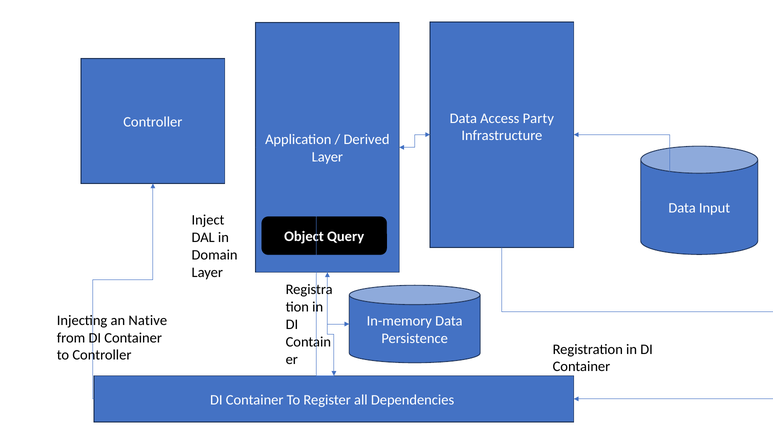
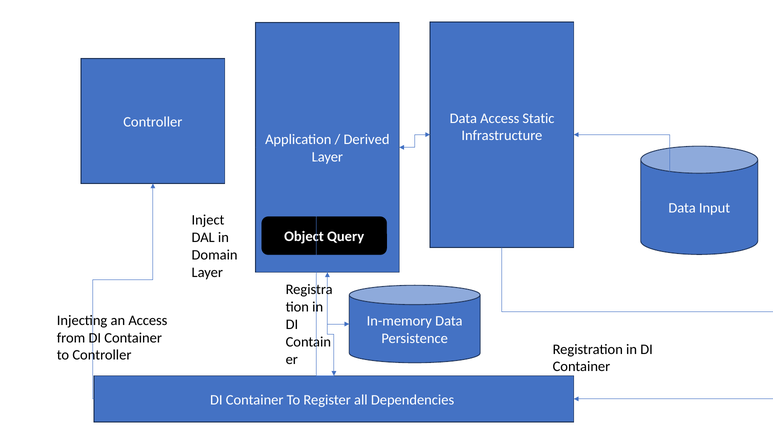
Party: Party -> Static
an Native: Native -> Access
